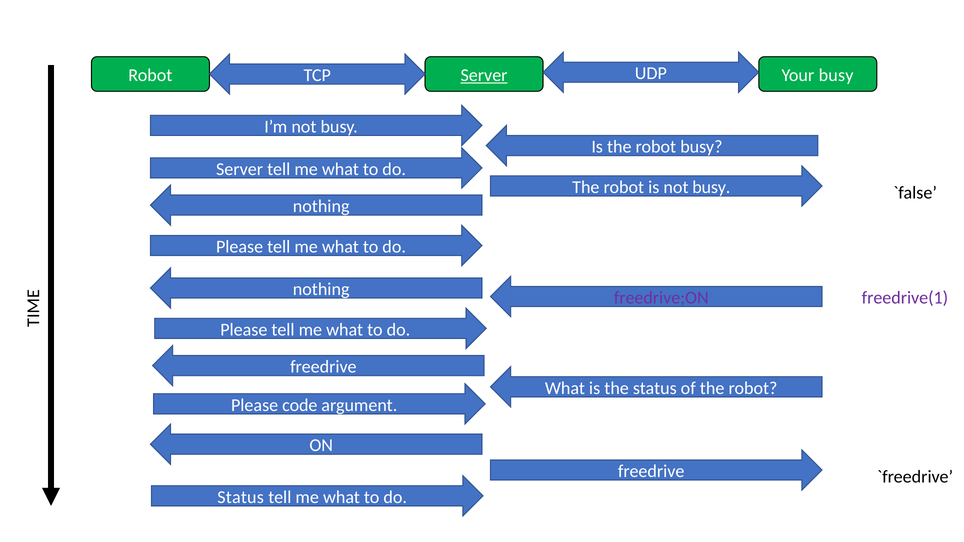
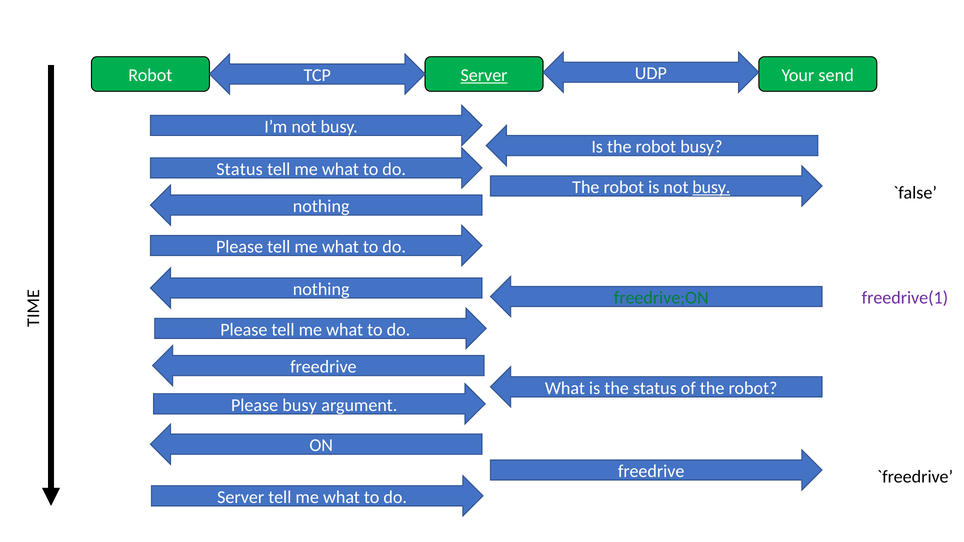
Your busy: busy -> send
Server at (240, 169): Server -> Status
busy at (711, 187) underline: none -> present
freedrive;ON colour: purple -> green
Please code: code -> busy
Status at (241, 497): Status -> Server
